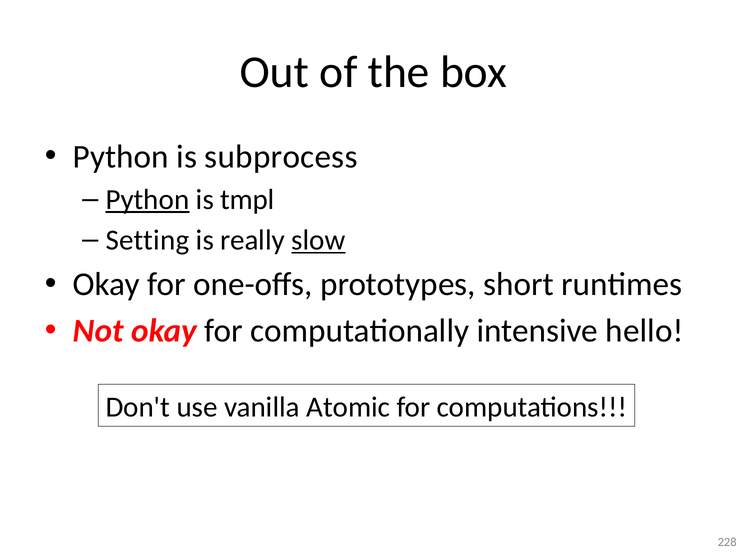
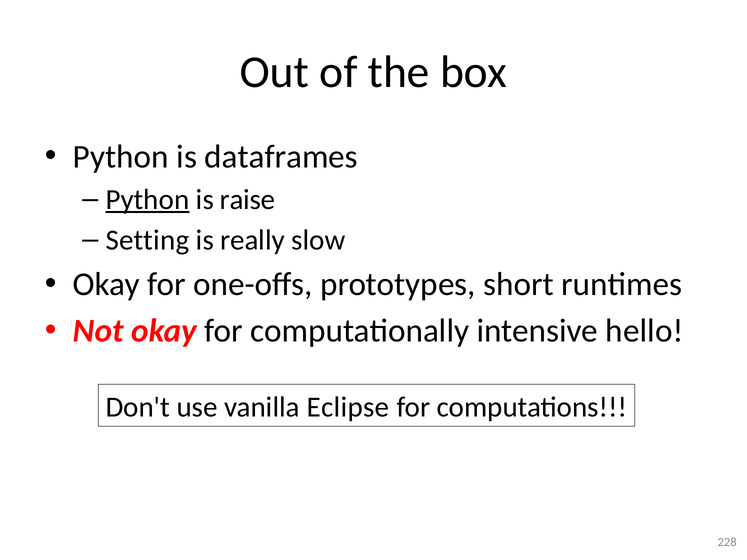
subprocess: subprocess -> dataframes
tmpl: tmpl -> raise
slow underline: present -> none
Atomic: Atomic -> Eclipse
